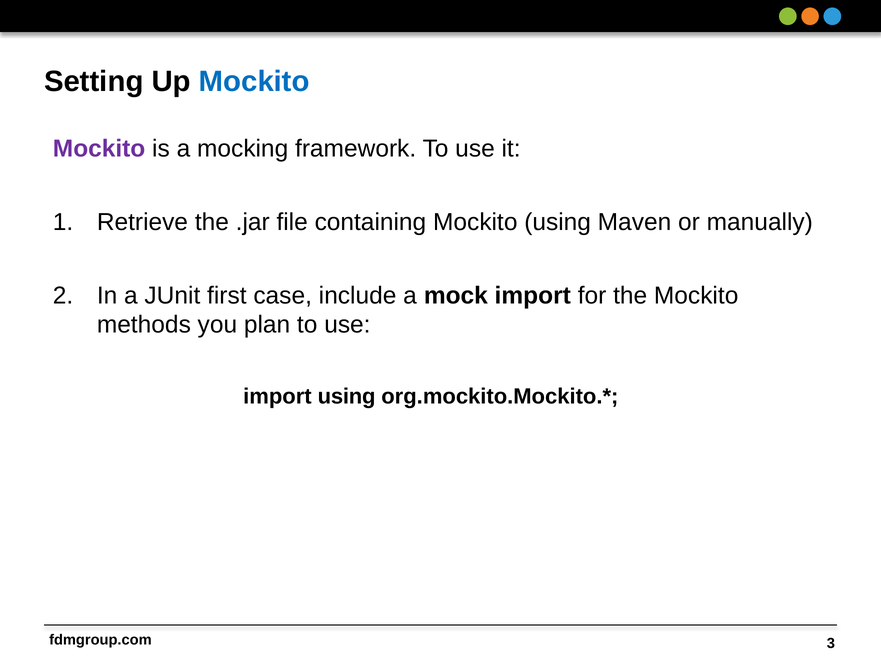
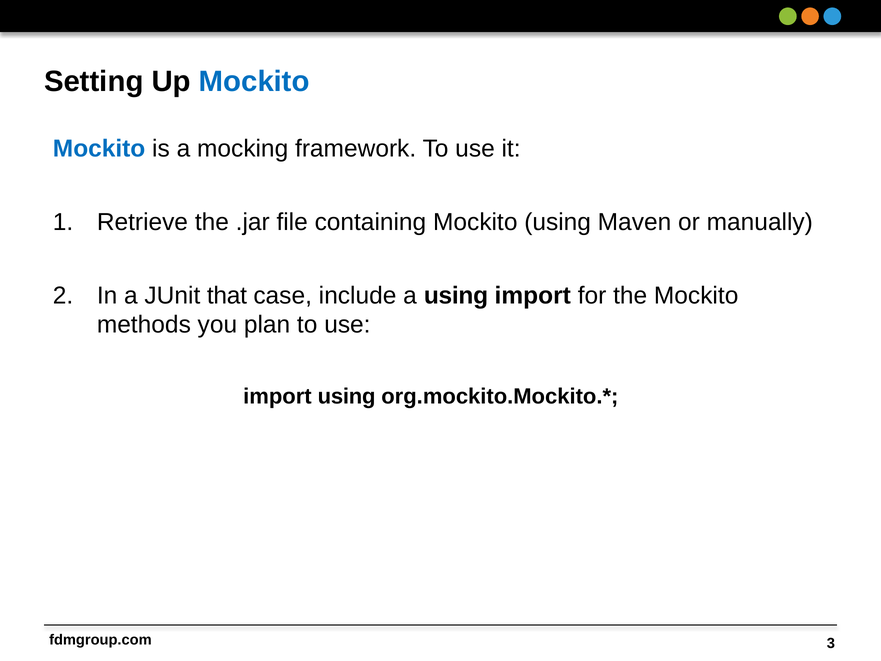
Mockito at (99, 149) colour: purple -> blue
first: first -> that
a mock: mock -> using
